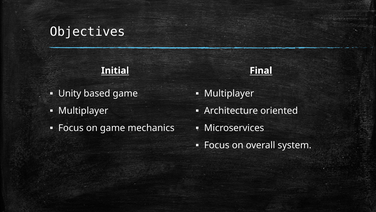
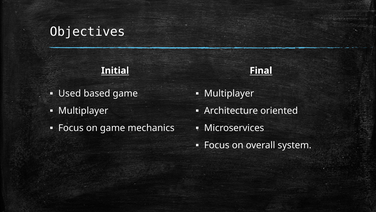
Unity: Unity -> Used
